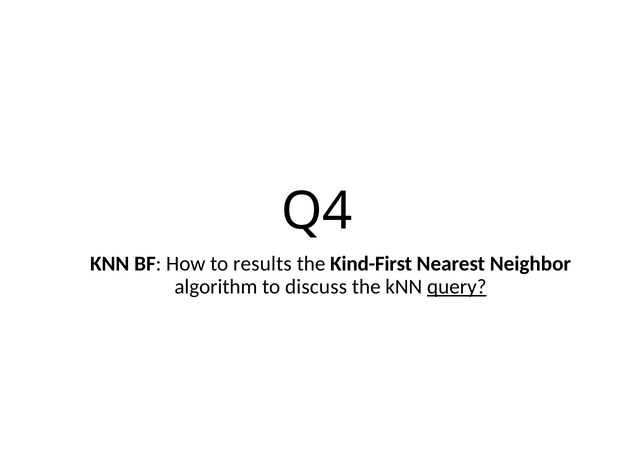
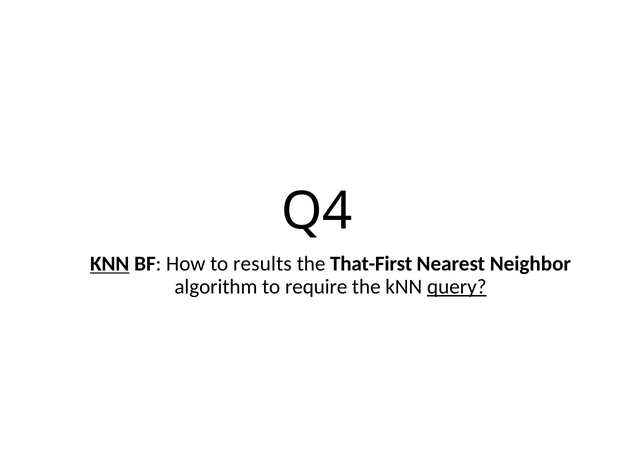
KNN at (110, 264) underline: none -> present
Kind-First: Kind-First -> That-First
discuss: discuss -> require
